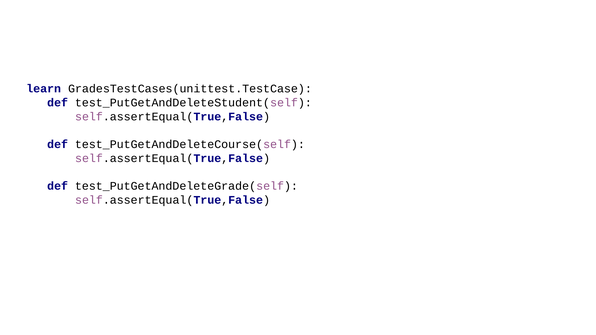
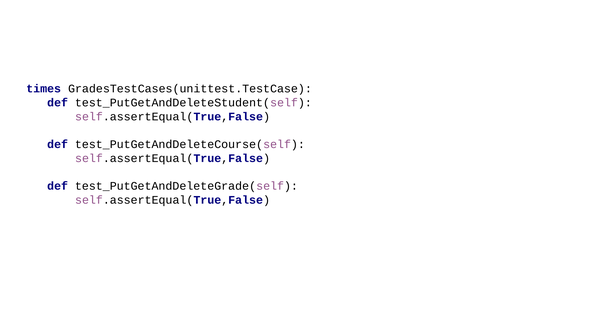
learn: learn -> times
